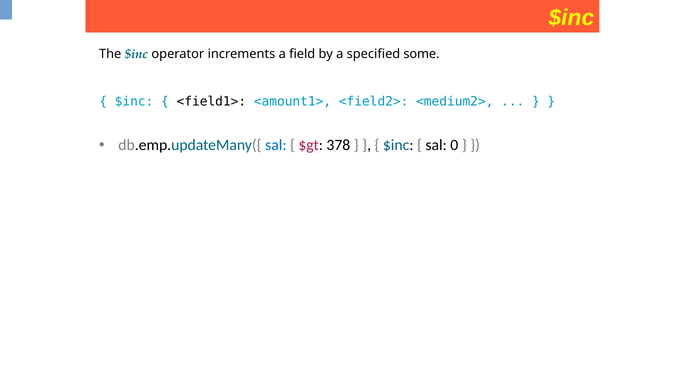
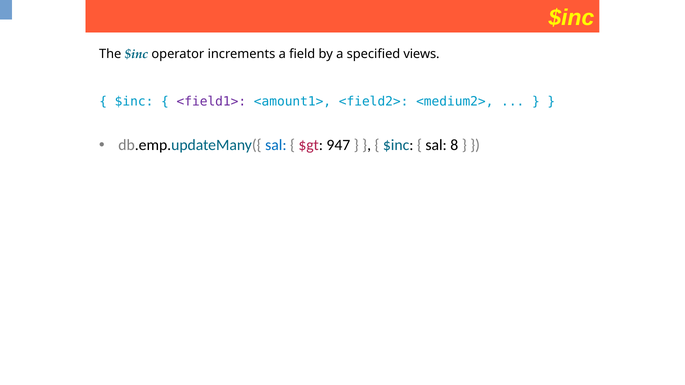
some: some -> views
<field1> colour: black -> purple
378: 378 -> 947
0: 0 -> 8
